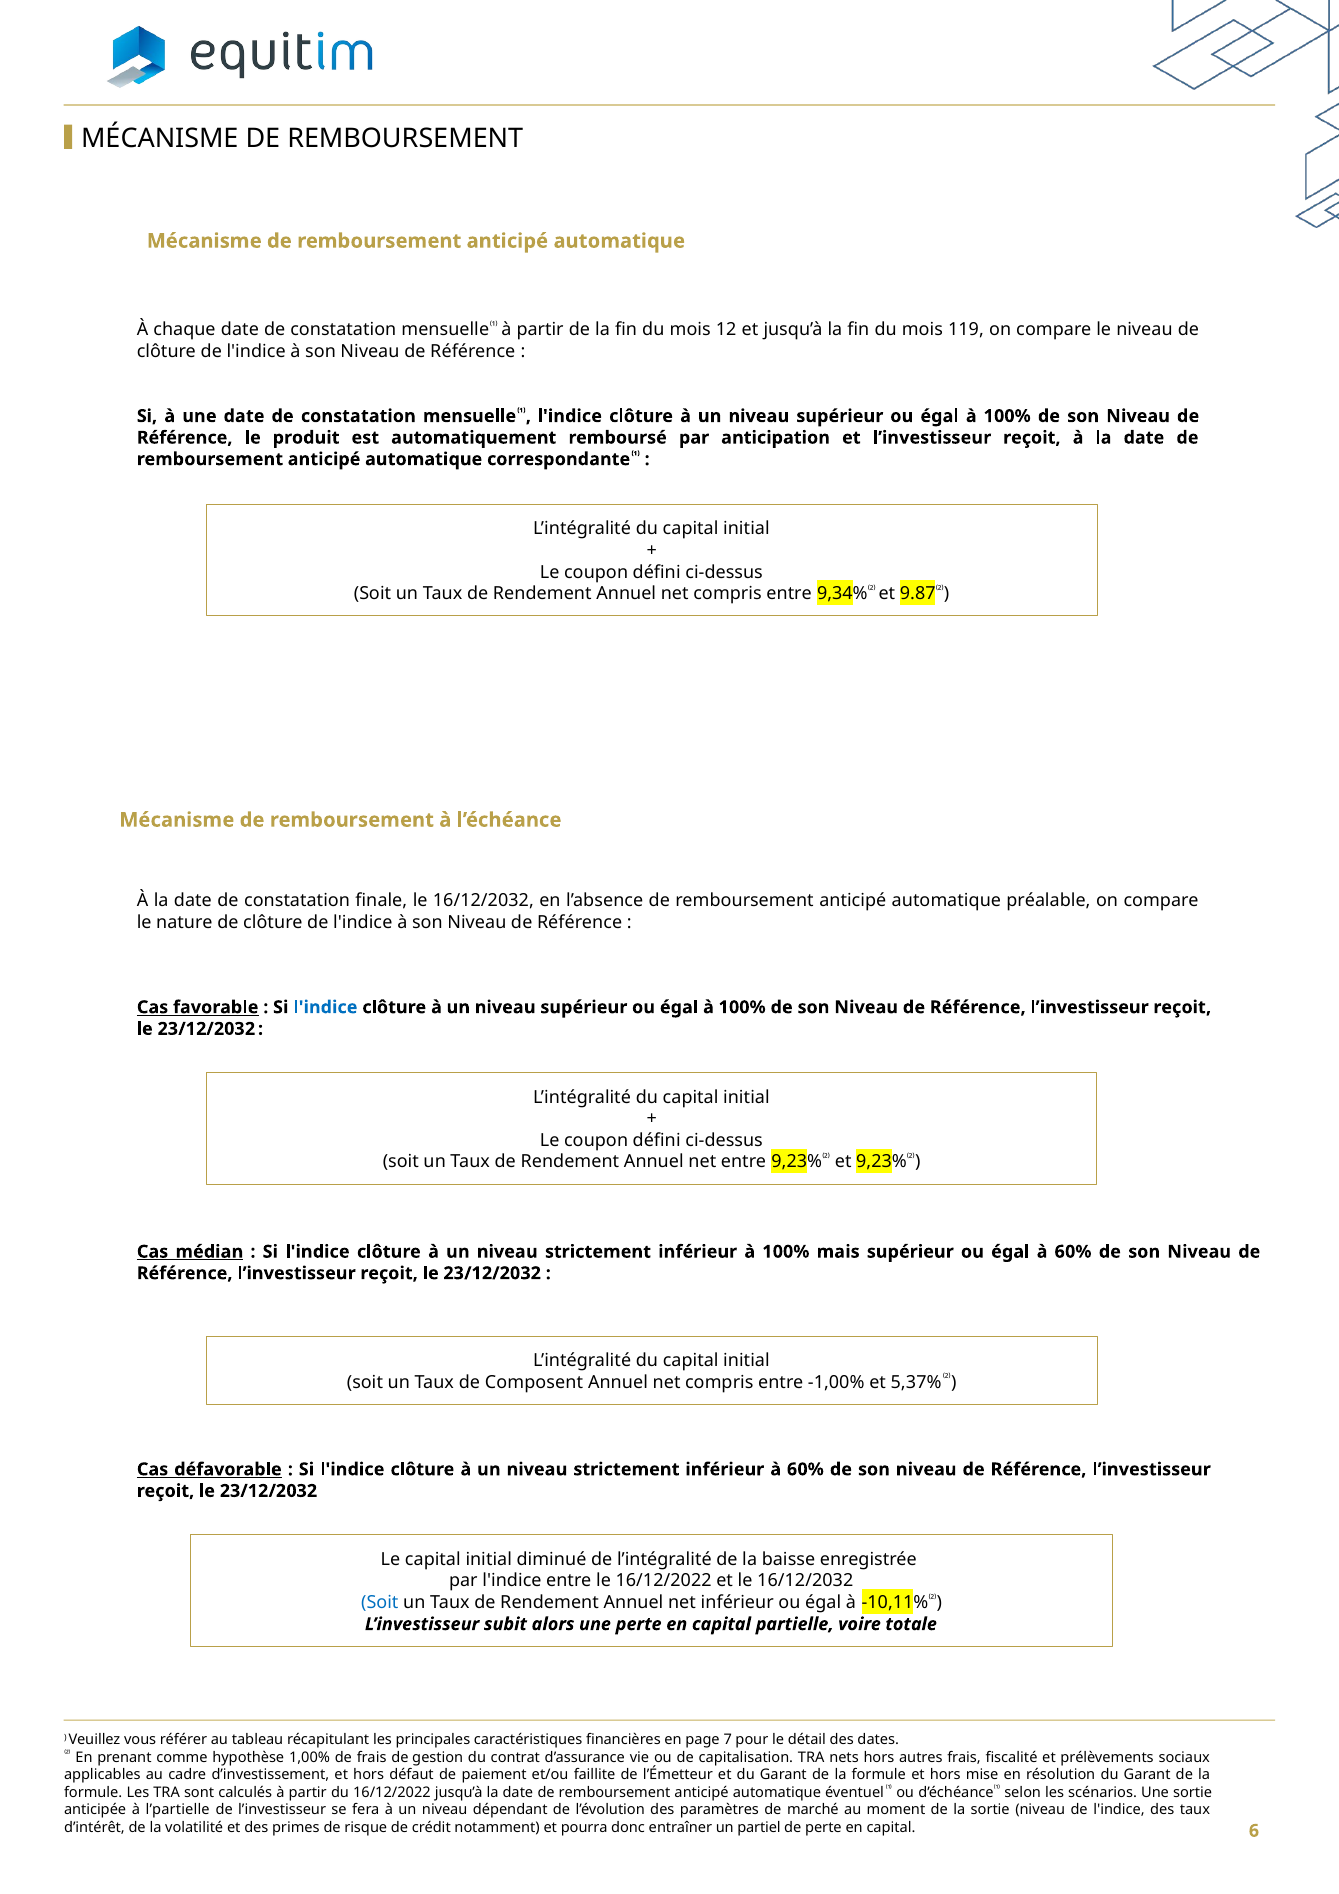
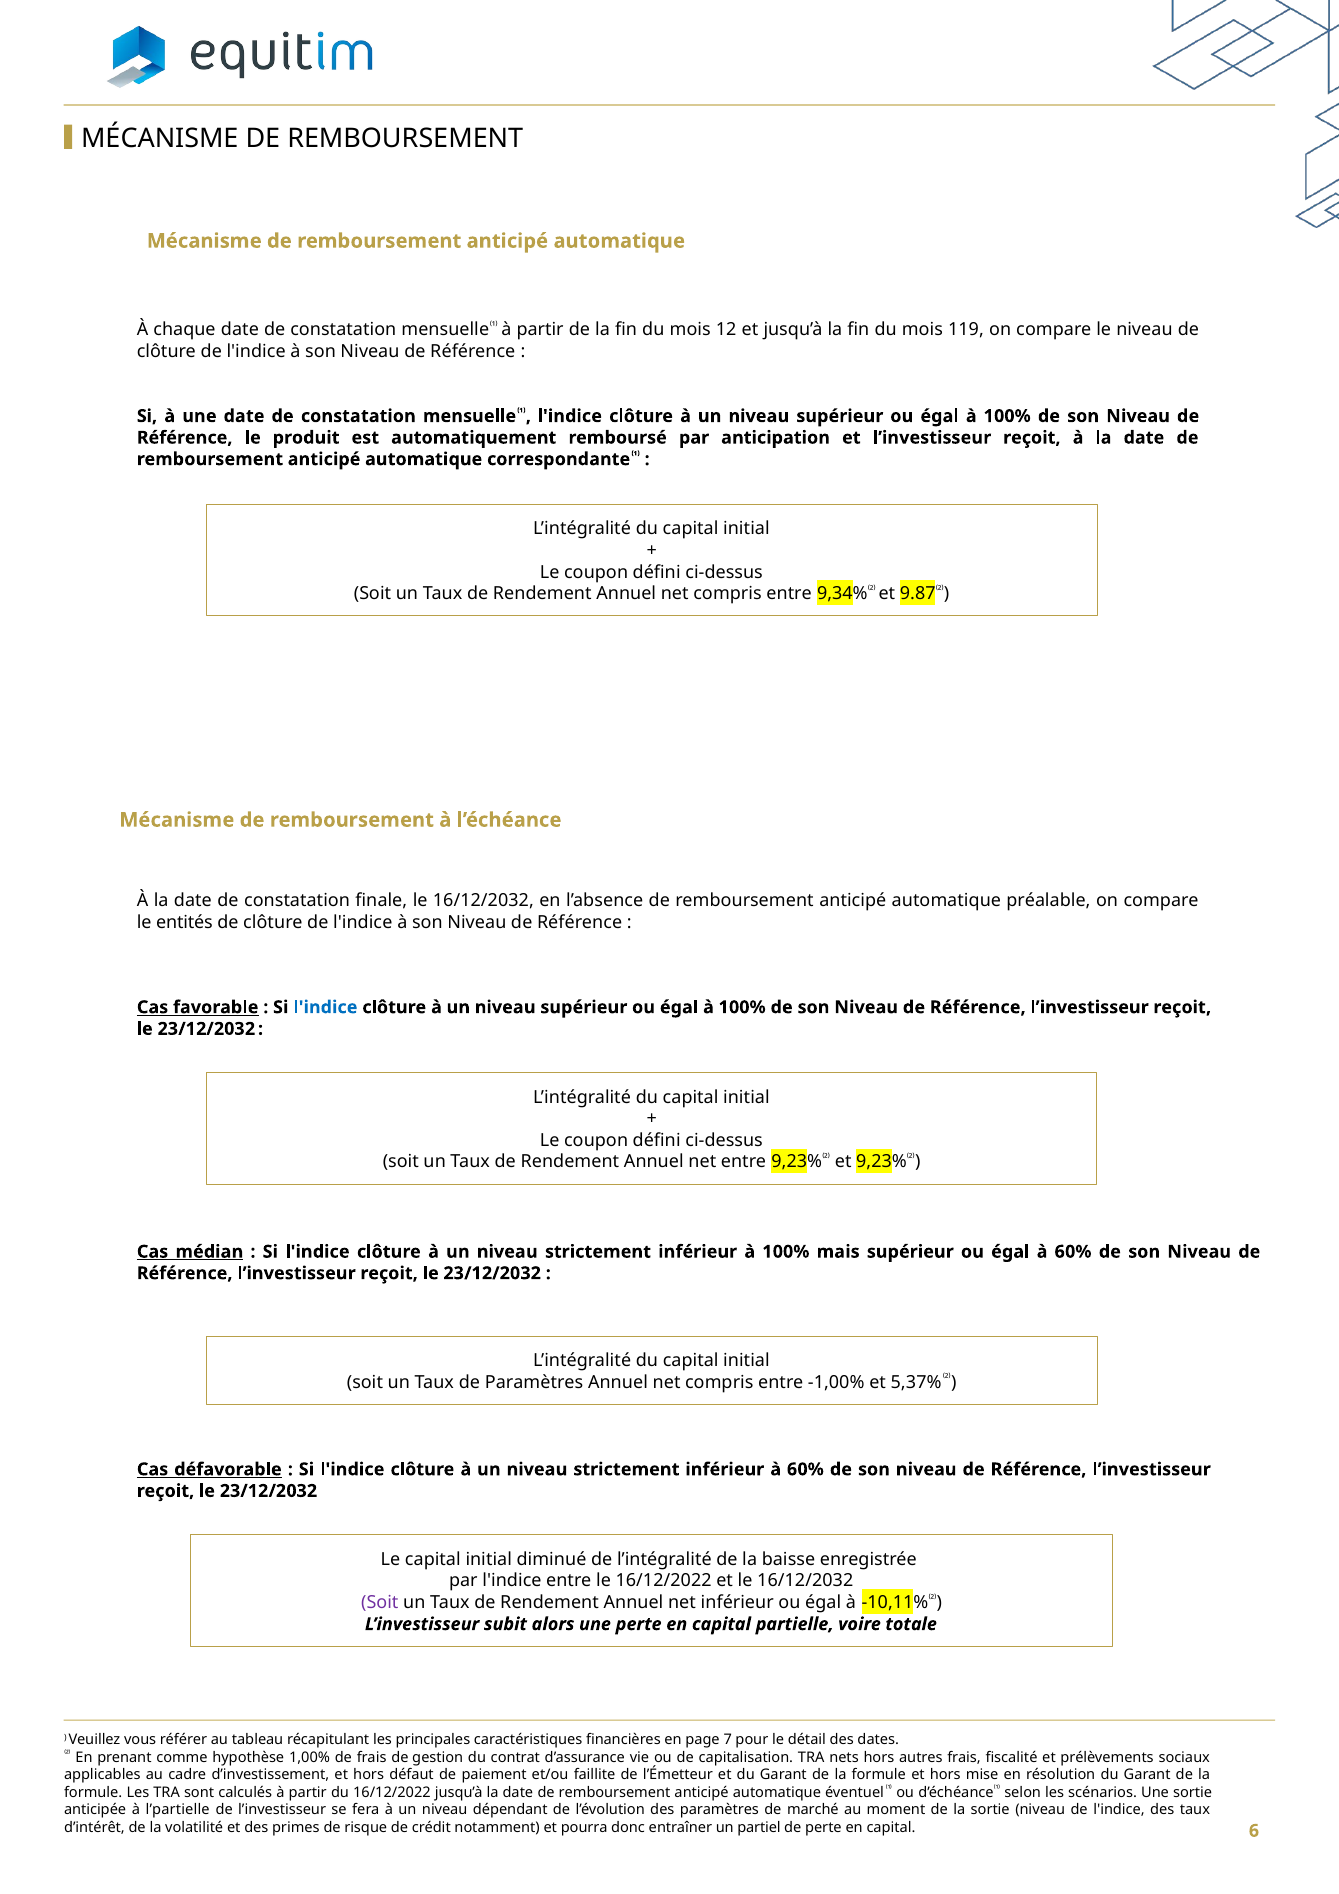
nature: nature -> entités
de Composent: Composent -> Paramètres
Soit at (380, 1602) colour: blue -> purple
